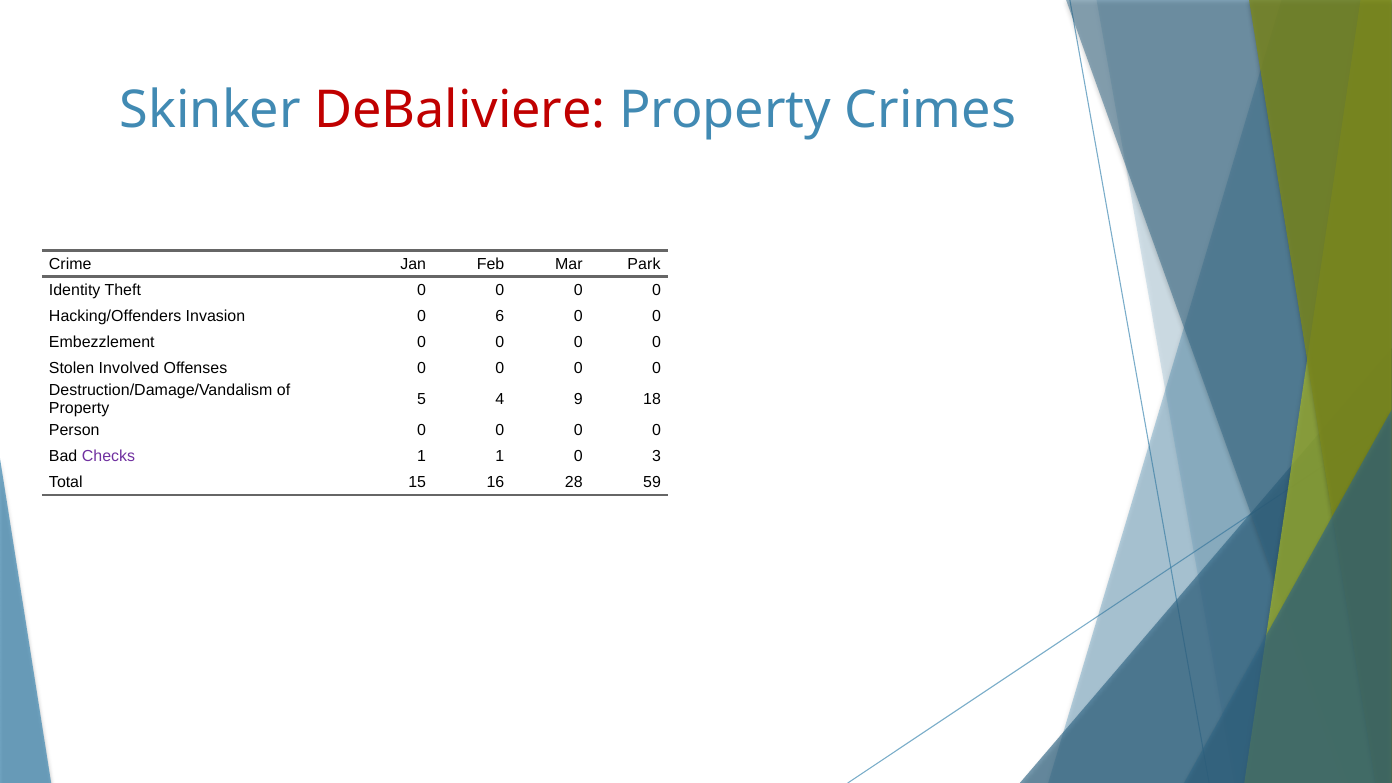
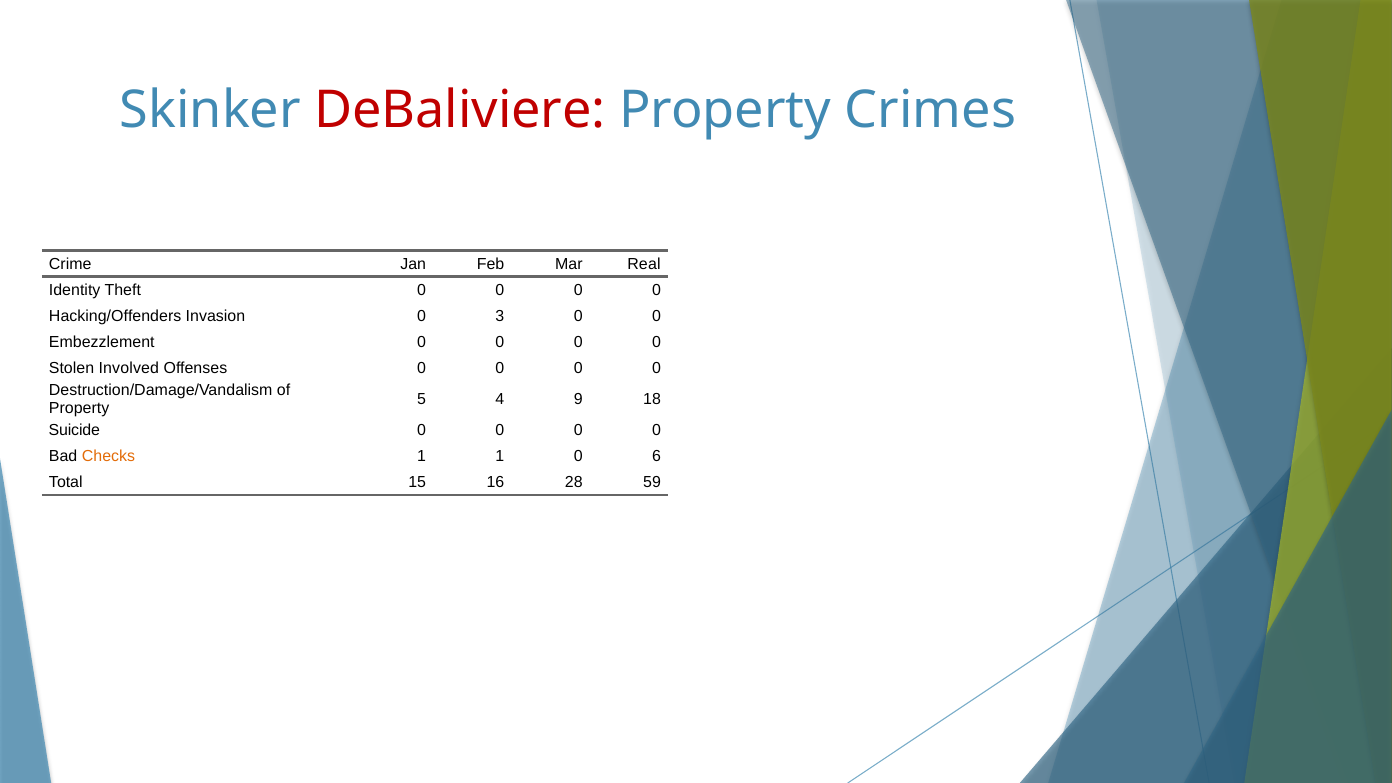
Park: Park -> Real
6: 6 -> 3
Person: Person -> Suicide
Checks colour: purple -> orange
3: 3 -> 6
